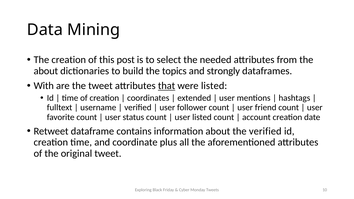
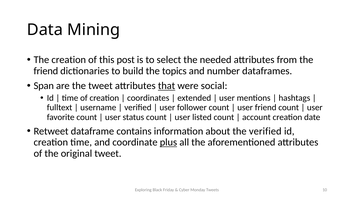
about at (46, 71): about -> friend
strongly: strongly -> number
With: With -> Span
were listed: listed -> social
plus underline: none -> present
